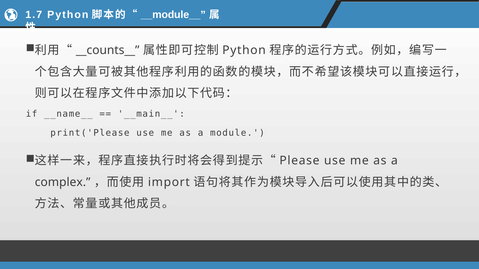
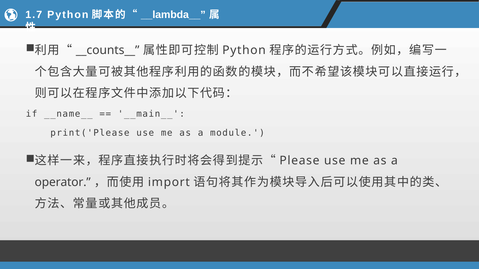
__module__: __module__ -> __lambda__
complex: complex -> operator
